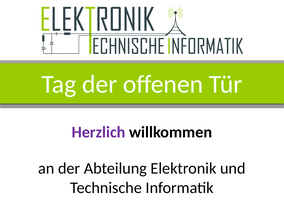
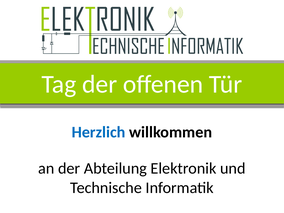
Herzlich colour: purple -> blue
